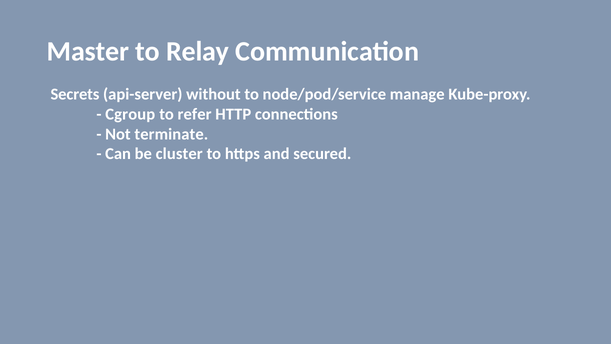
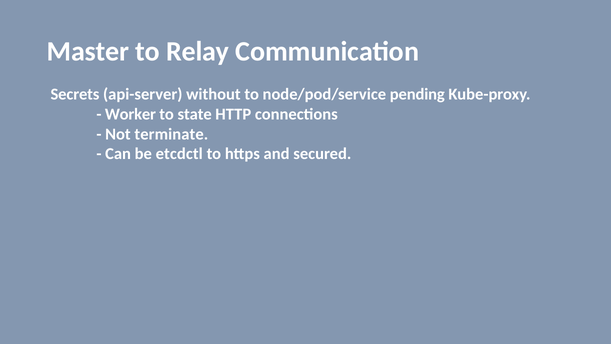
manage: manage -> pending
Cgroup: Cgroup -> Worker
refer: refer -> state
cluster: cluster -> etcdctl
